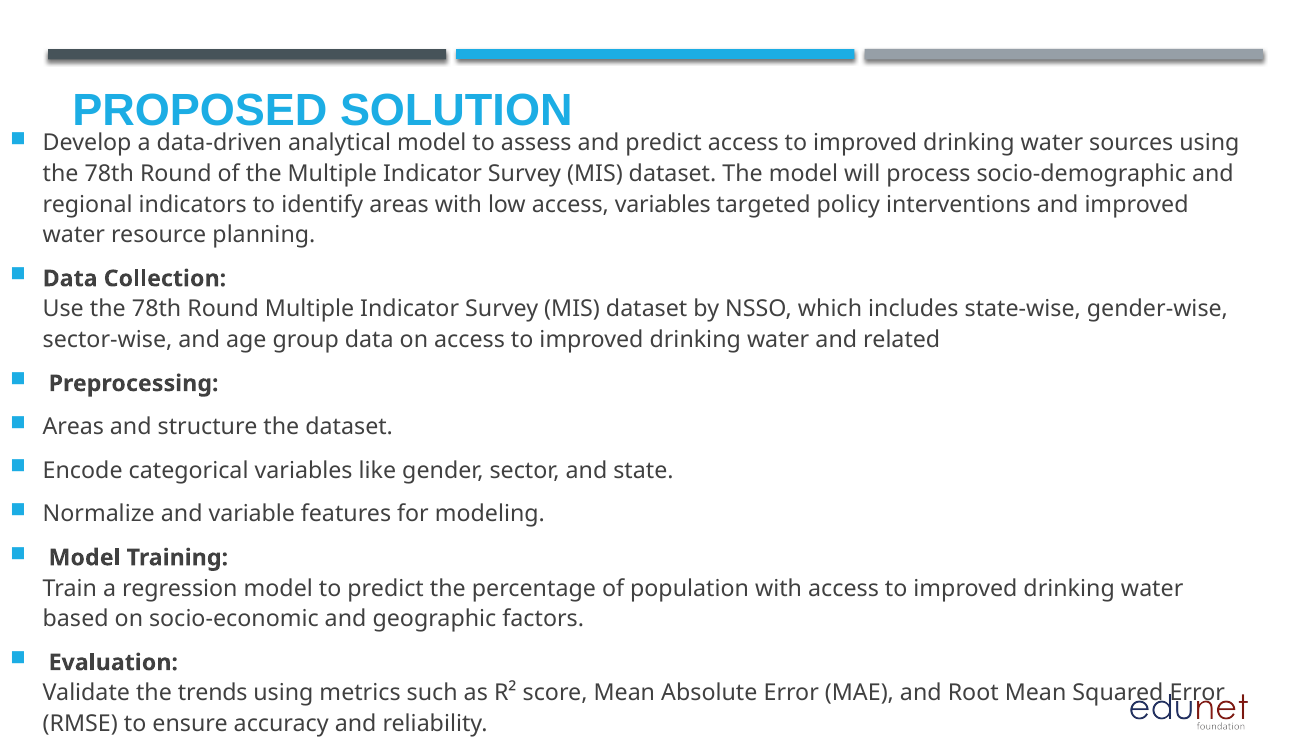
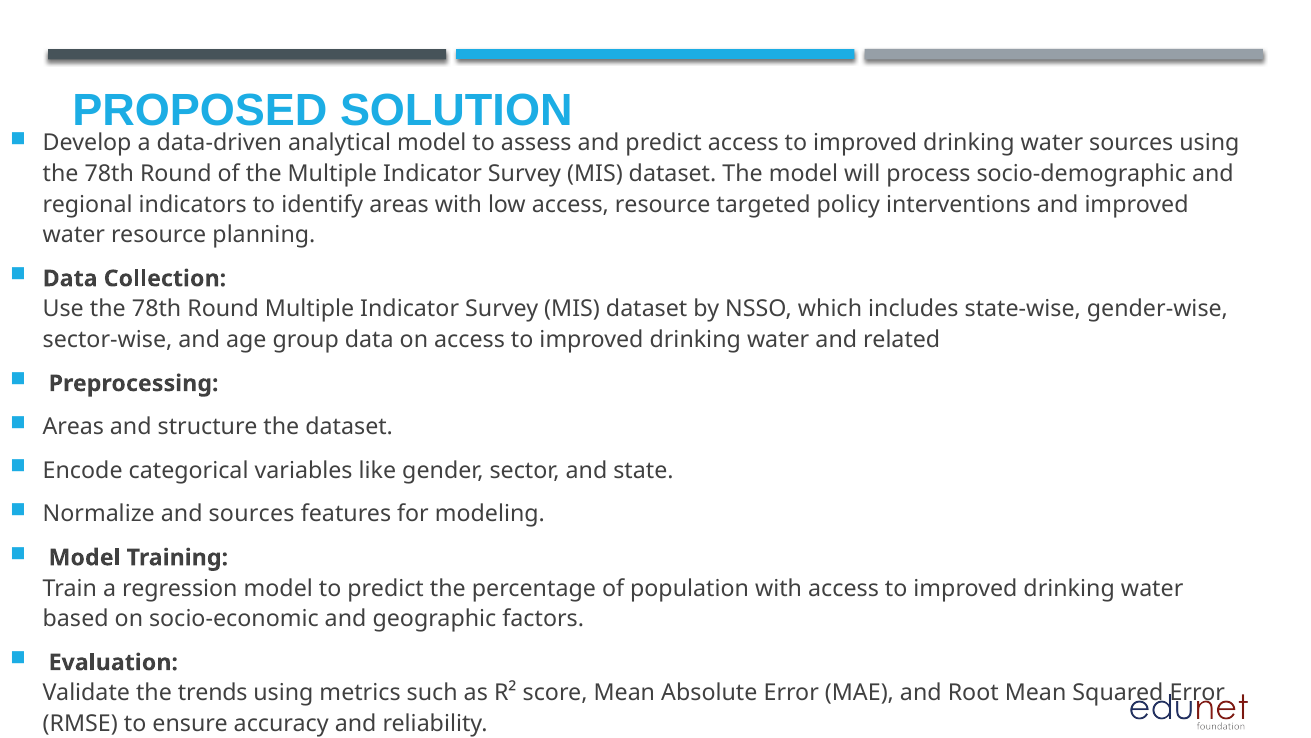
access variables: variables -> resource
and variable: variable -> sources
